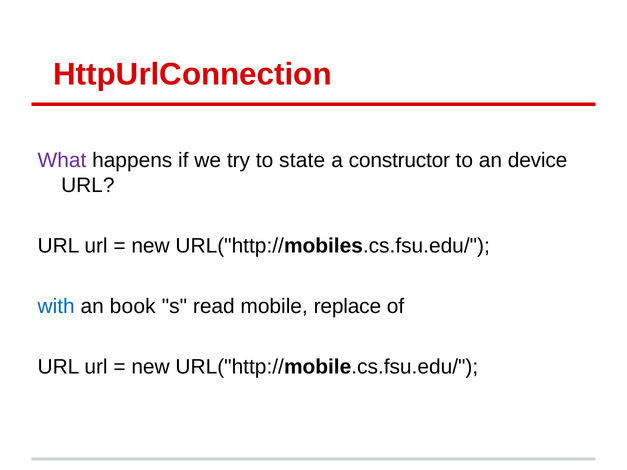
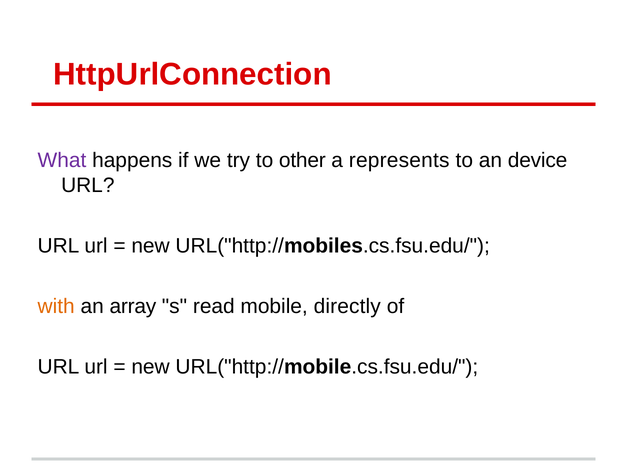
state: state -> other
constructor: constructor -> represents
with colour: blue -> orange
book: book -> array
replace: replace -> directly
